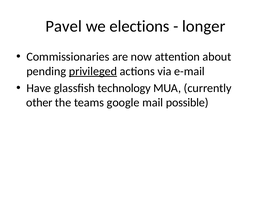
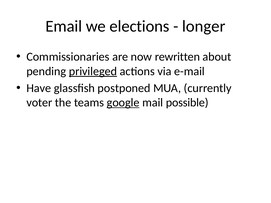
Pavel: Pavel -> Email
attention: attention -> rewritten
technology: technology -> postponed
other: other -> voter
google underline: none -> present
